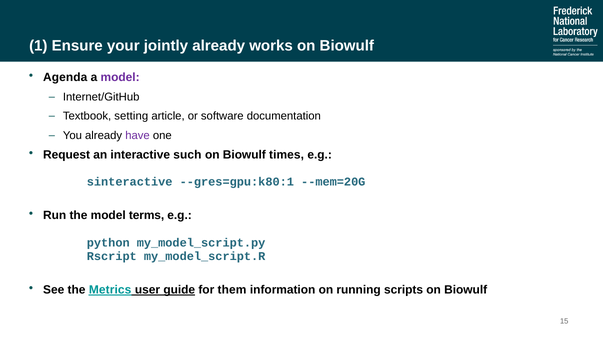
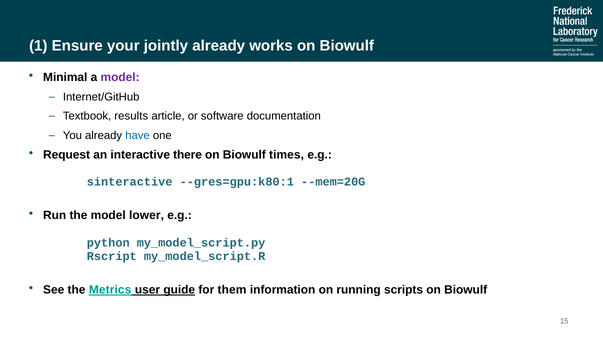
Agenda: Agenda -> Minimal
setting: setting -> results
have colour: purple -> blue
such: such -> there
terms: terms -> lower
